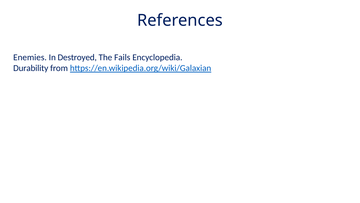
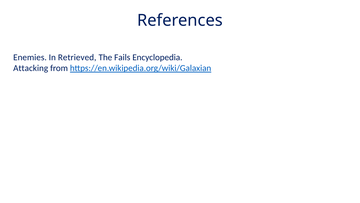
Destroyed: Destroyed -> Retrieved
Durability: Durability -> Attacking
